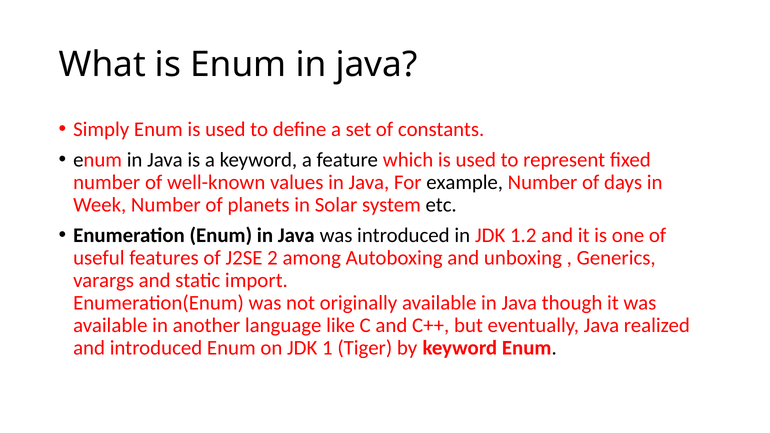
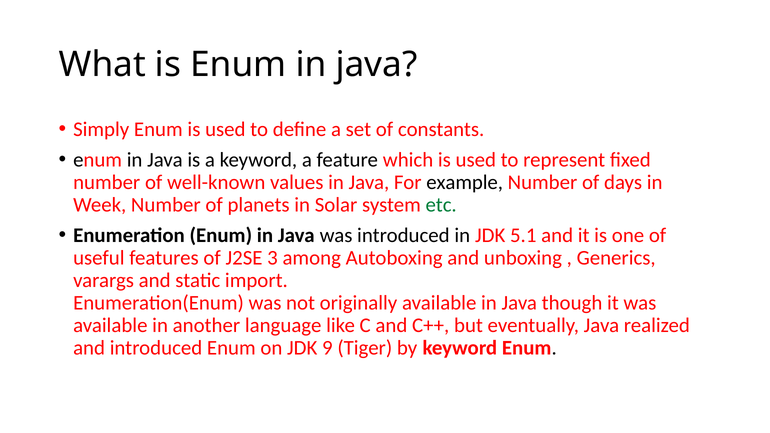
etc colour: black -> green
1.2: 1.2 -> 5.1
2: 2 -> 3
1: 1 -> 9
